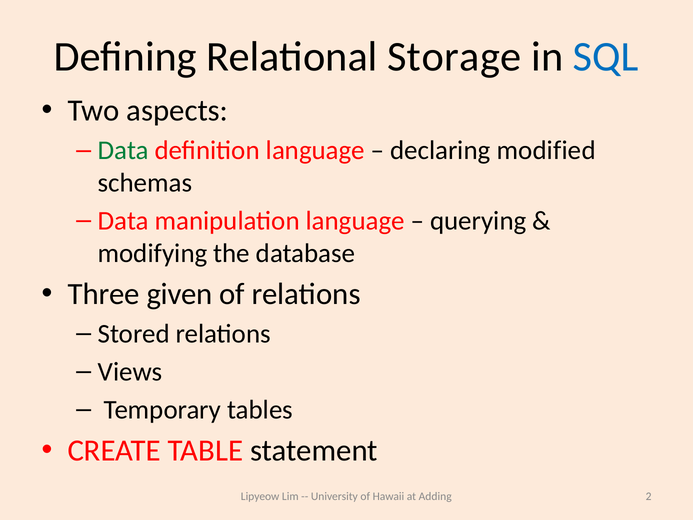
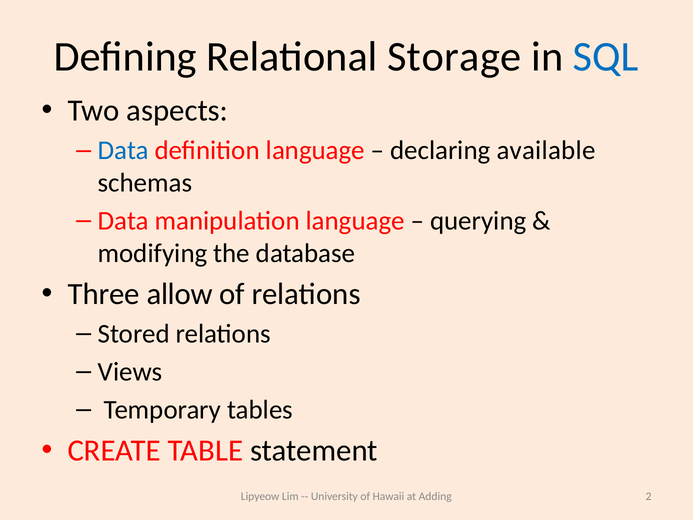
Data at (123, 151) colour: green -> blue
modified: modified -> available
given: given -> allow
